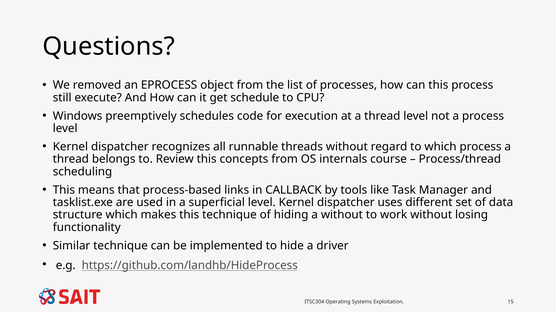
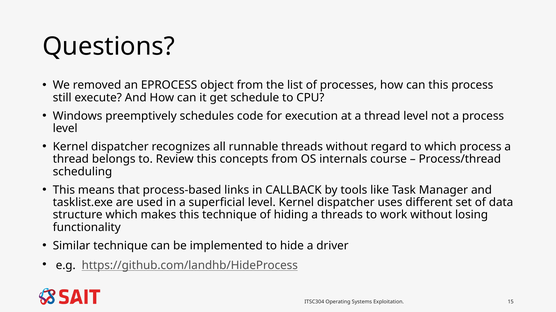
a without: without -> threads
